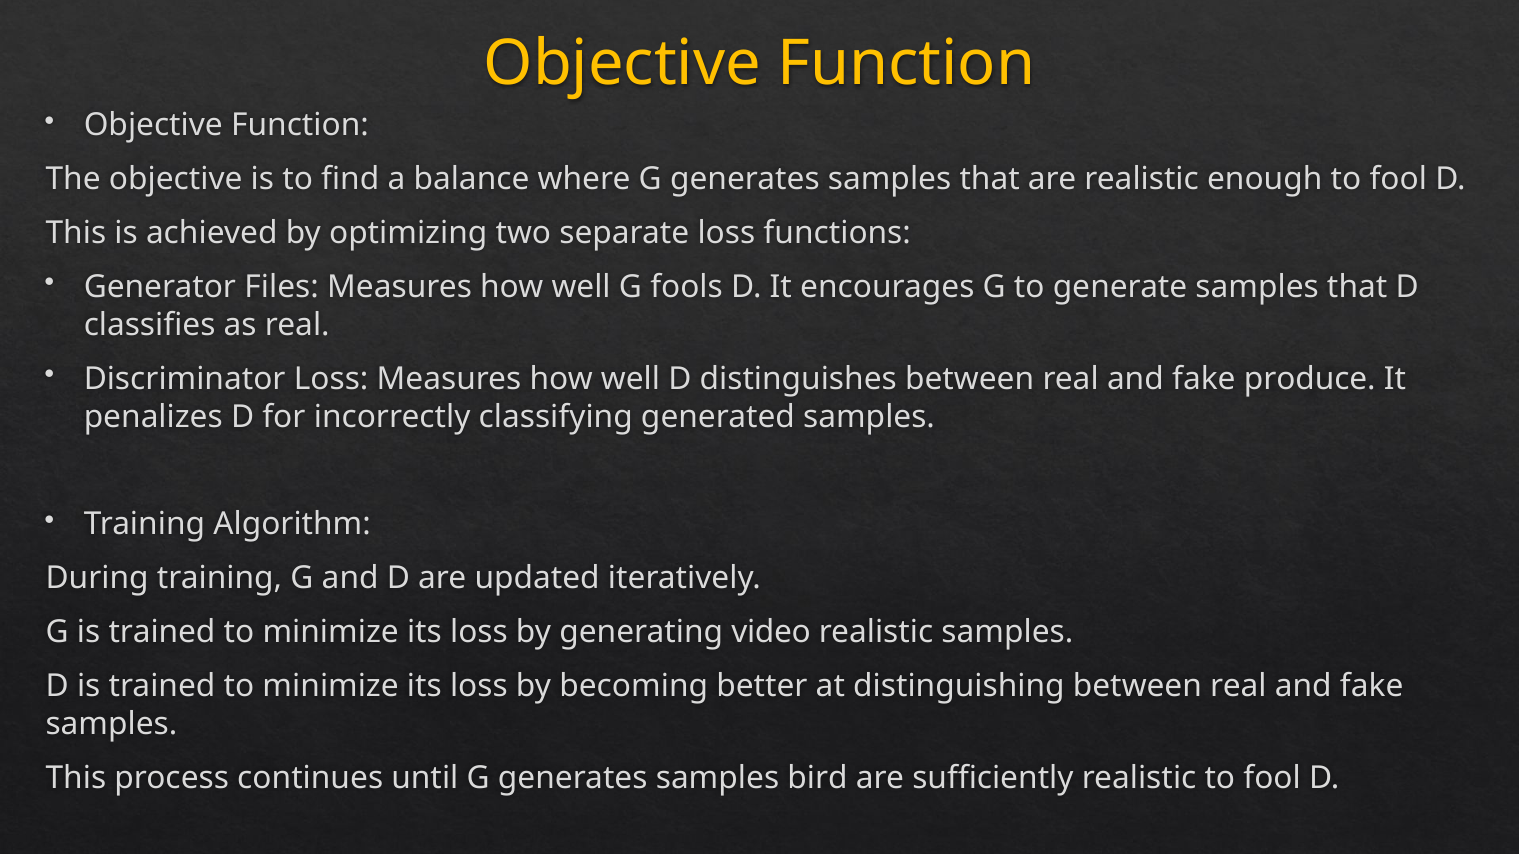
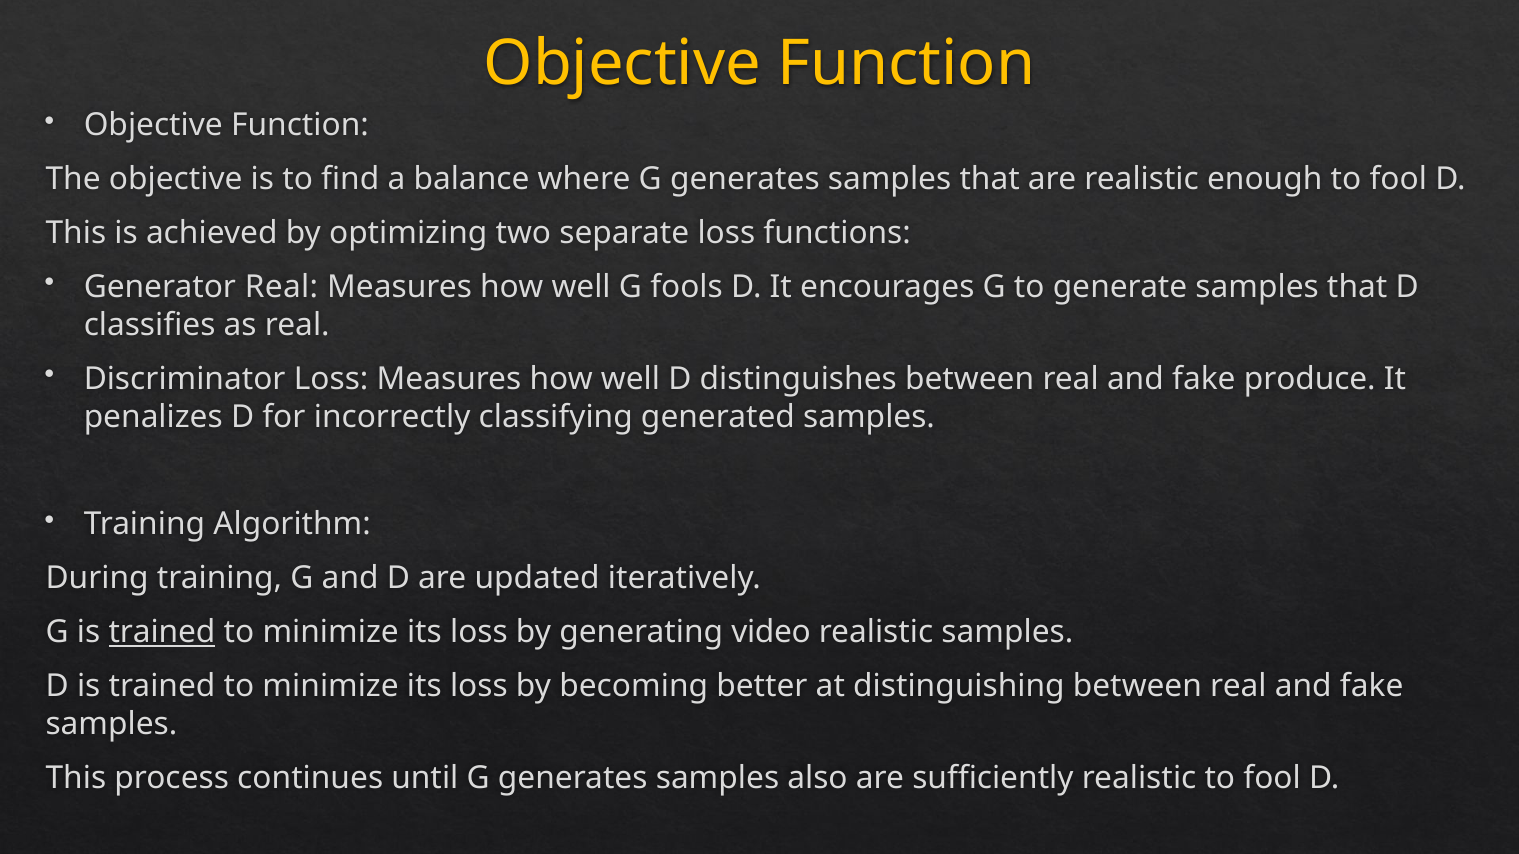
Generator Files: Files -> Real
trained at (162, 632) underline: none -> present
bird: bird -> also
